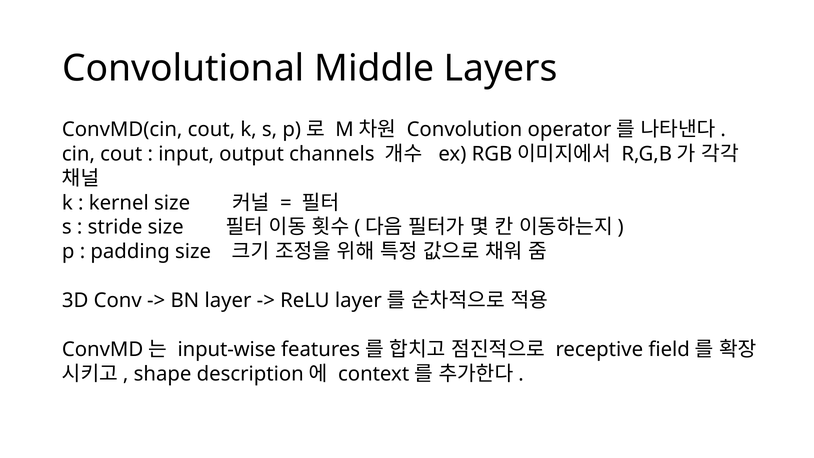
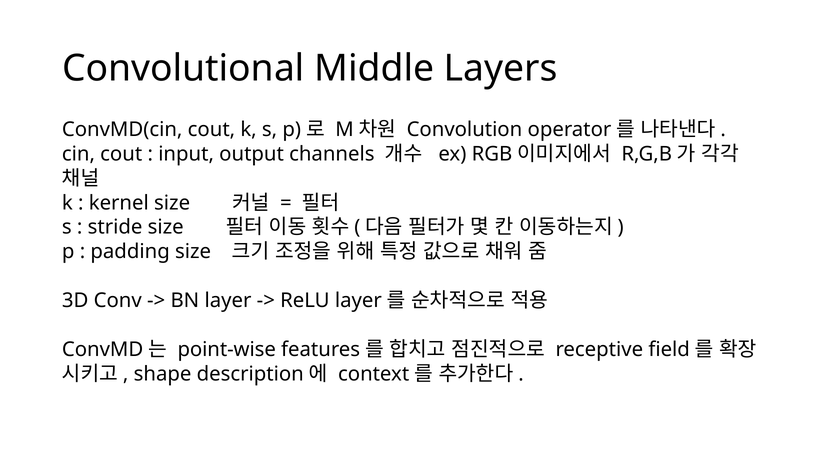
input-wise: input-wise -> point-wise
